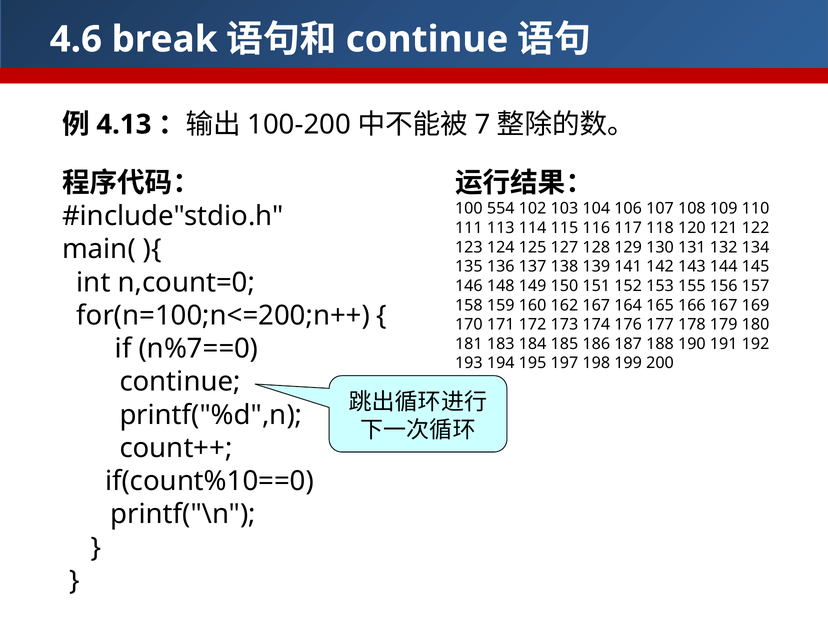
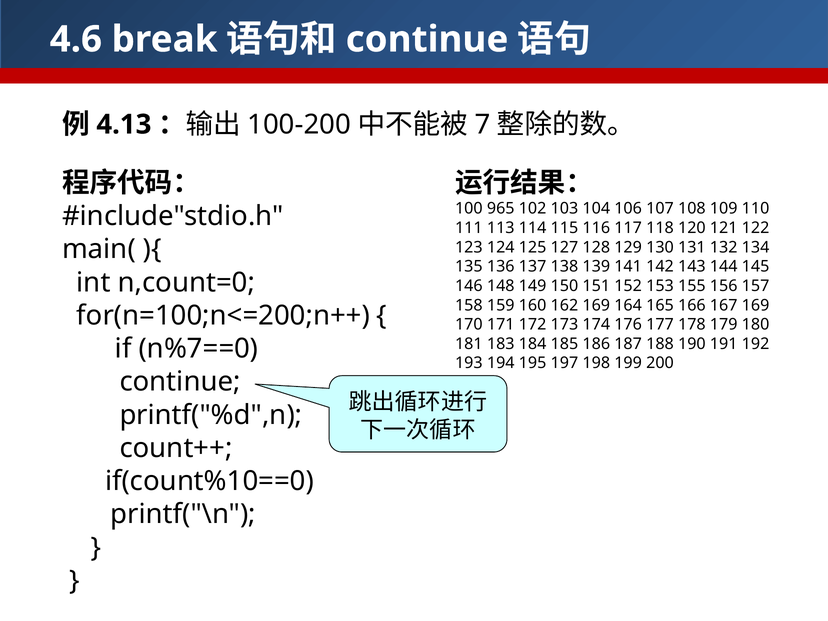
554: 554 -> 965
162 167: 167 -> 169
